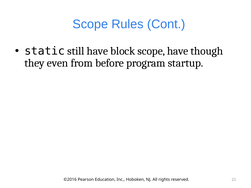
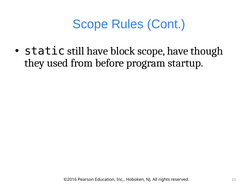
even: even -> used
